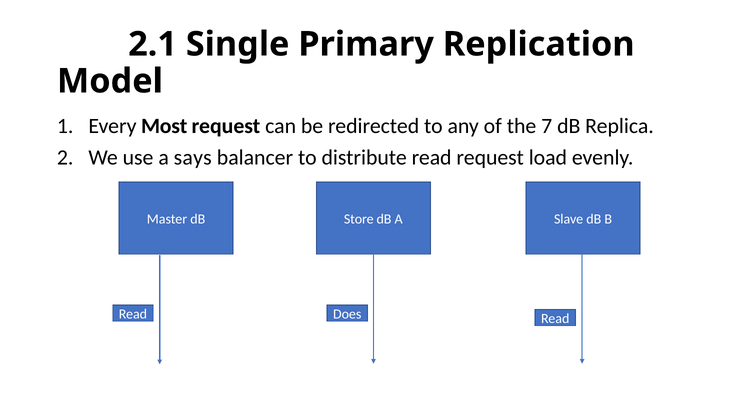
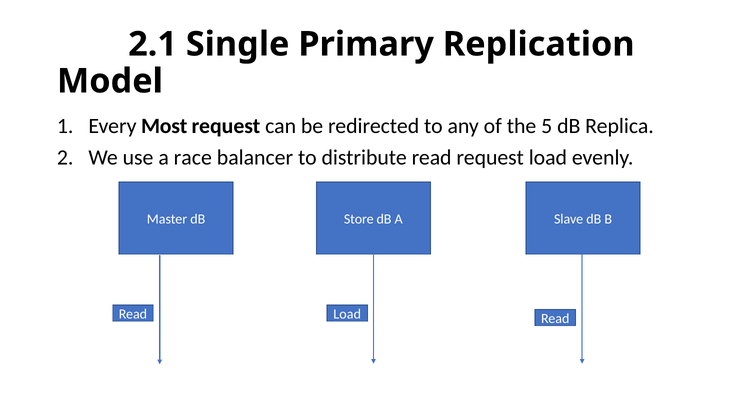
7: 7 -> 5
says: says -> race
Does at (347, 314): Does -> Load
